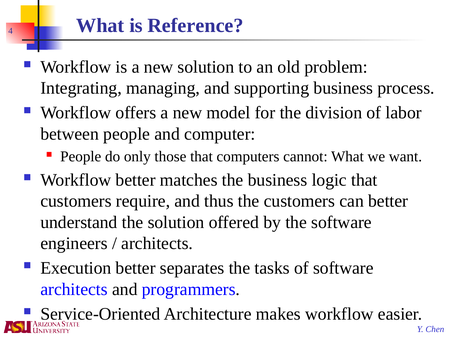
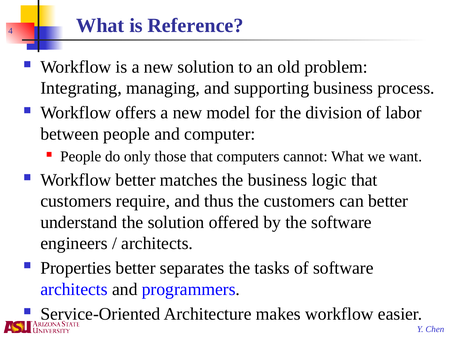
Execution: Execution -> Properties
